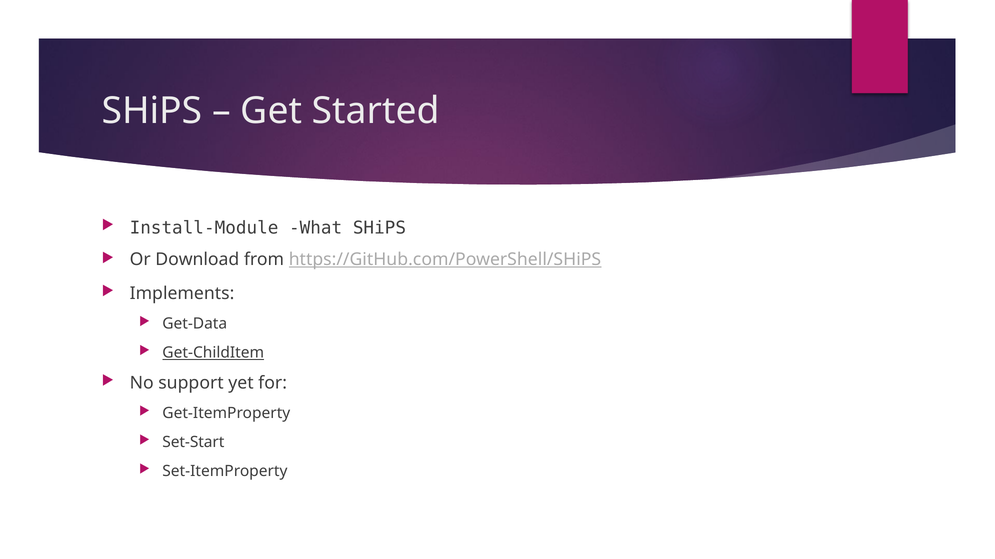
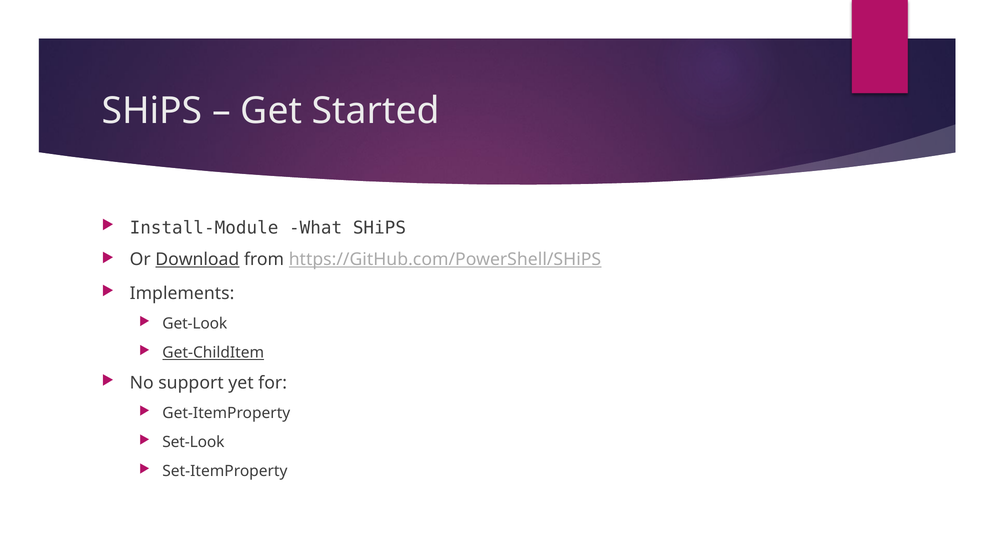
Download underline: none -> present
Get-Data: Get-Data -> Get-Look
Set-Start: Set-Start -> Set-Look
